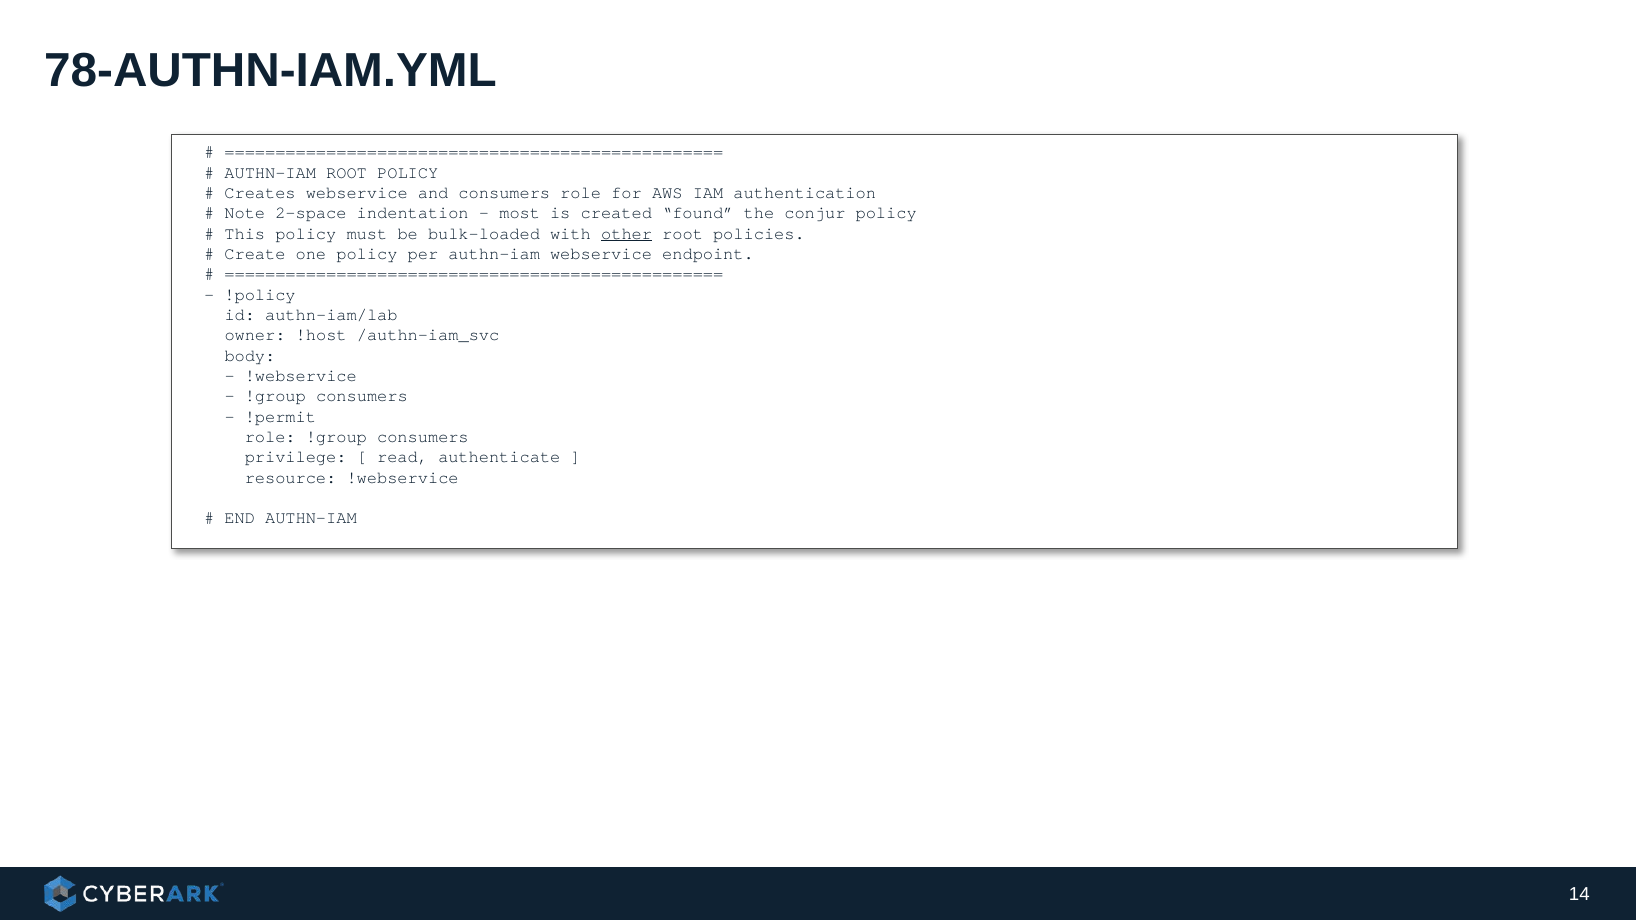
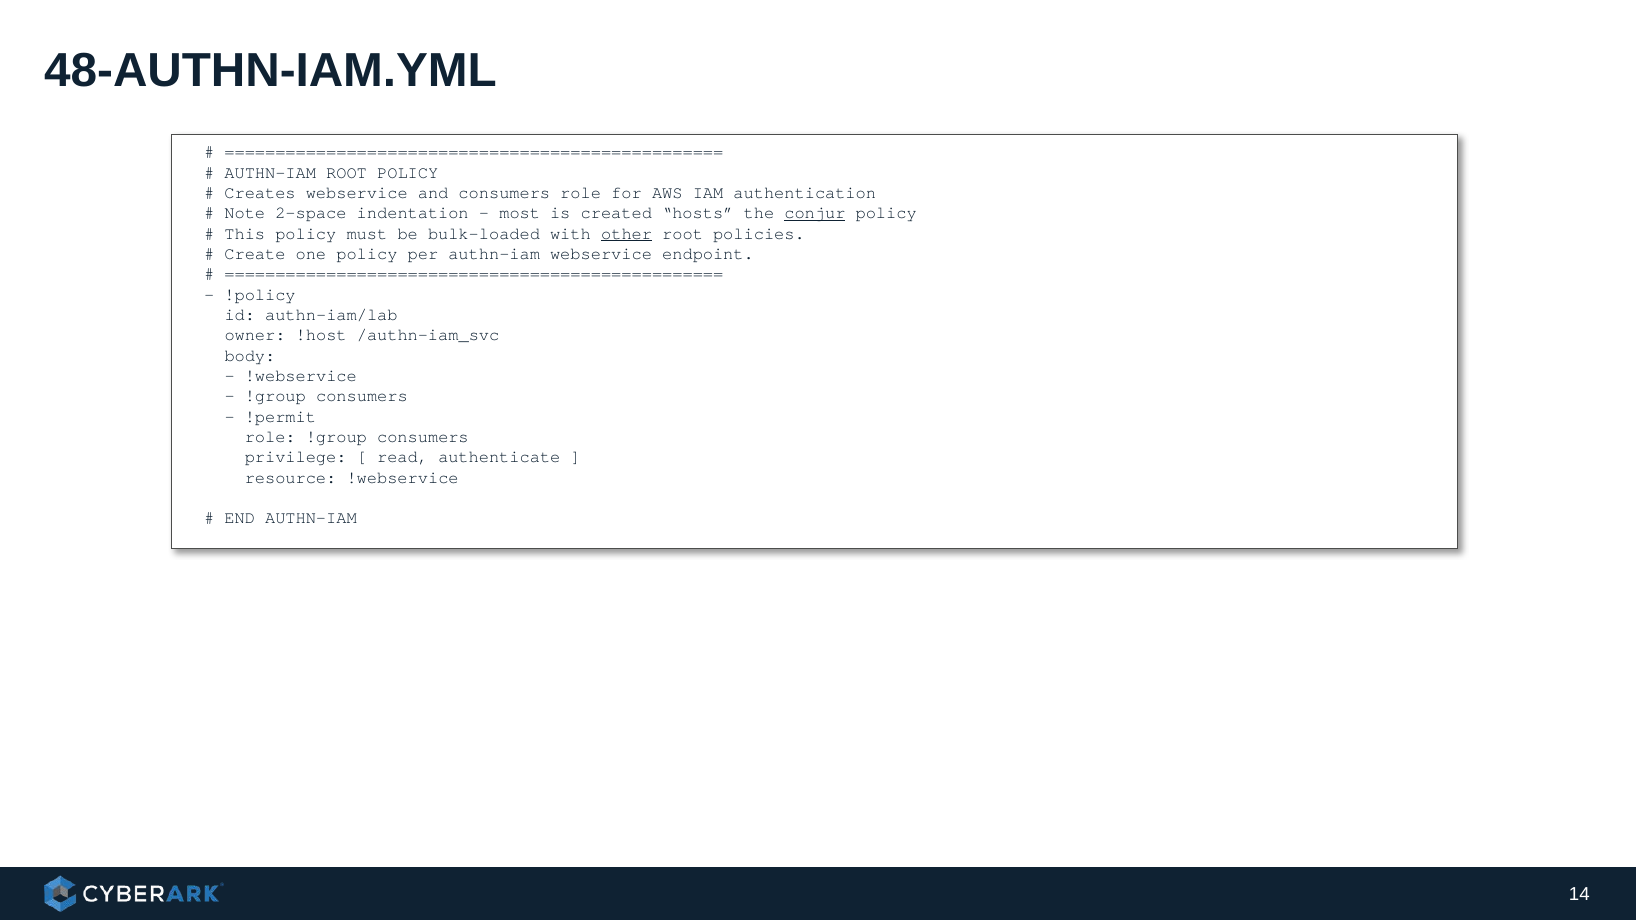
78-AUTHN-IAM.YML: 78-AUTHN-IAM.YML -> 48-AUTHN-IAM.YML
found: found -> hosts
conjur underline: none -> present
